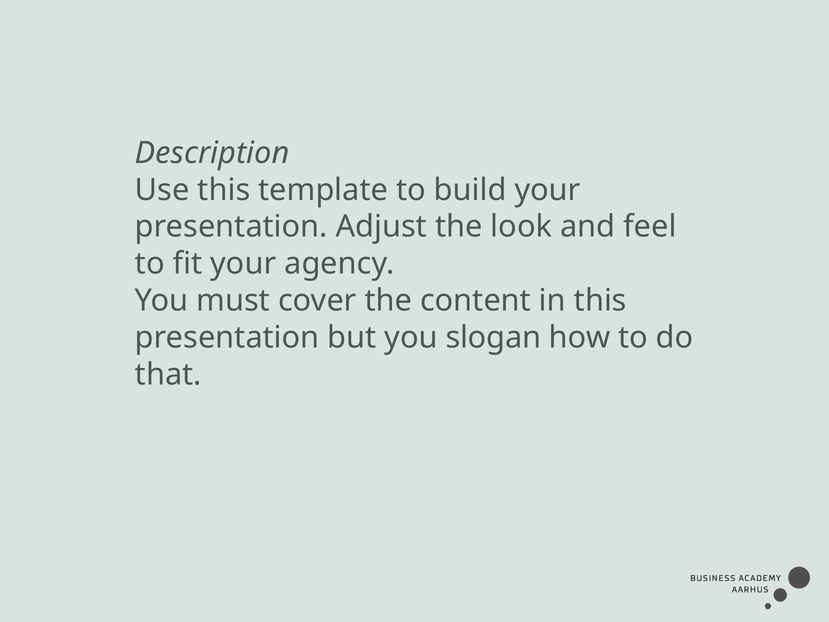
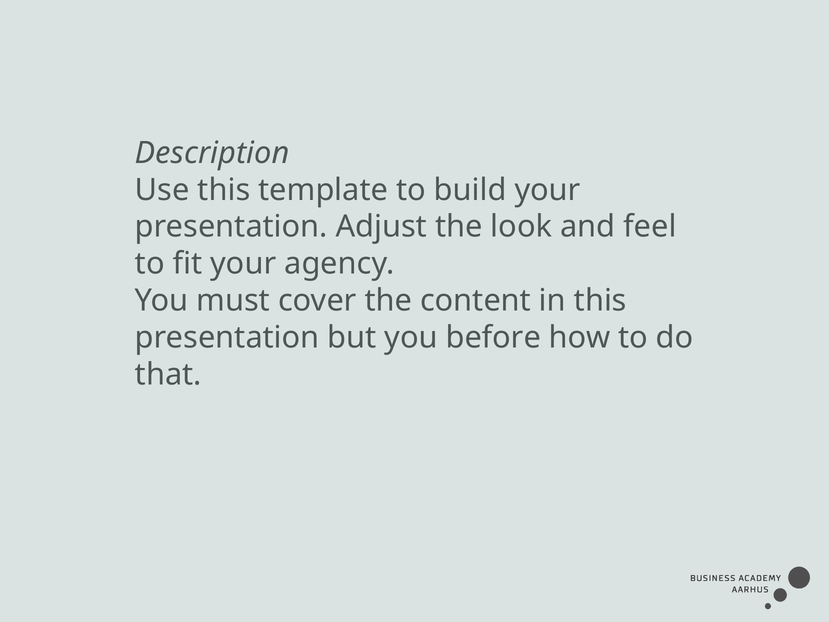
slogan: slogan -> before
